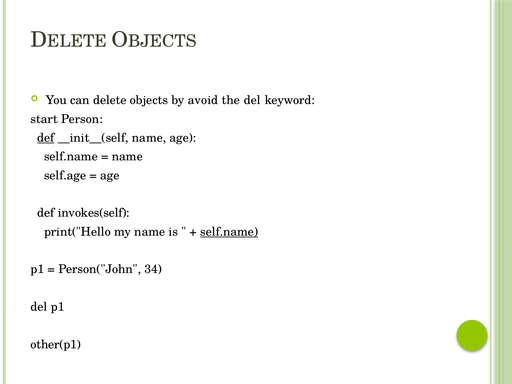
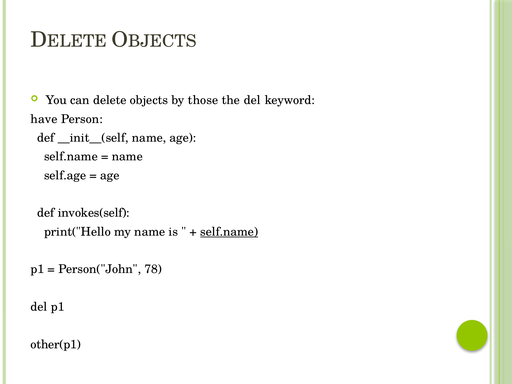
avoid: avoid -> those
start: start -> have
def at (46, 138) underline: present -> none
34: 34 -> 78
